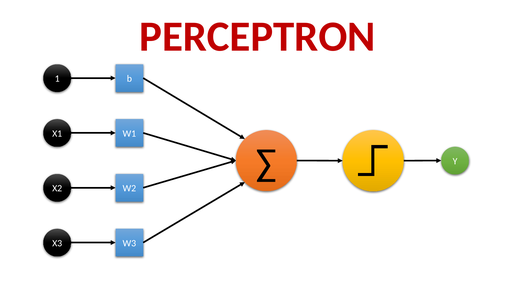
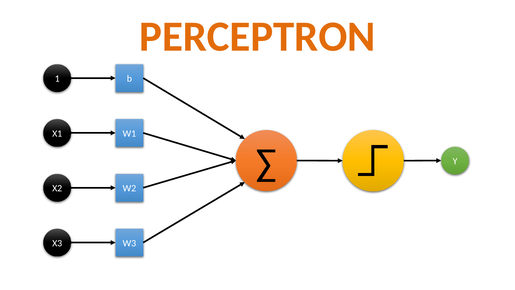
PERCEPTRON colour: red -> orange
